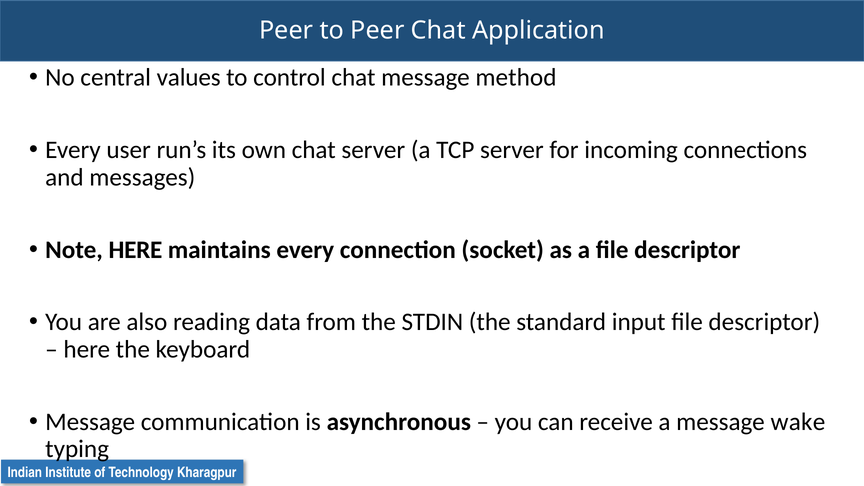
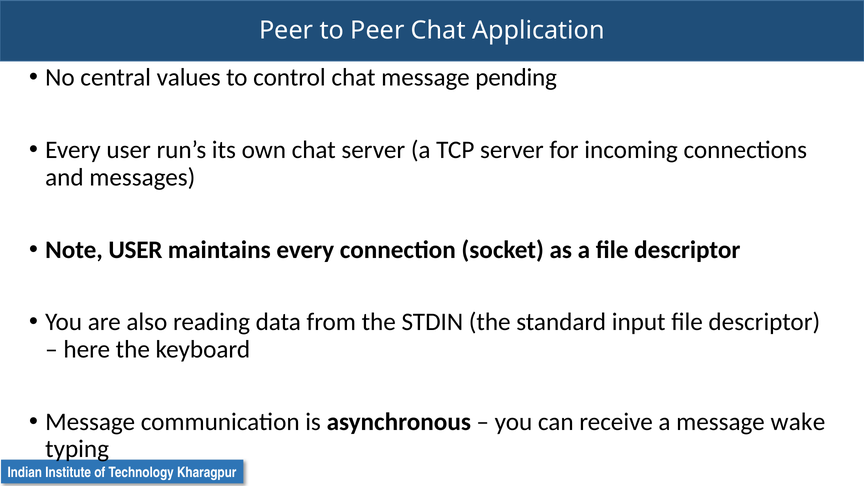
method: method -> pending
Note HERE: HERE -> USER
